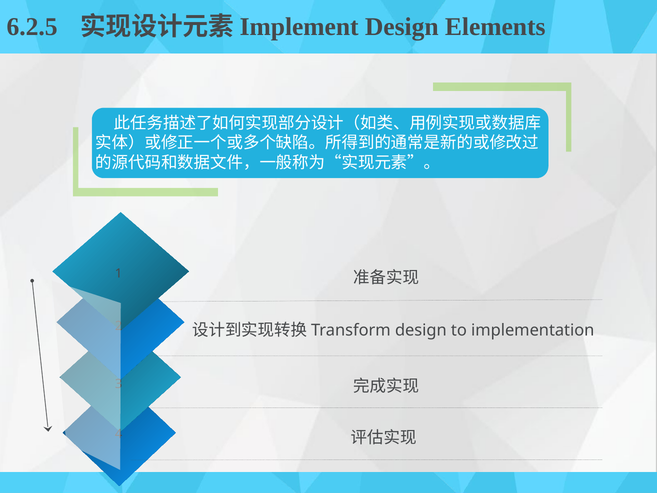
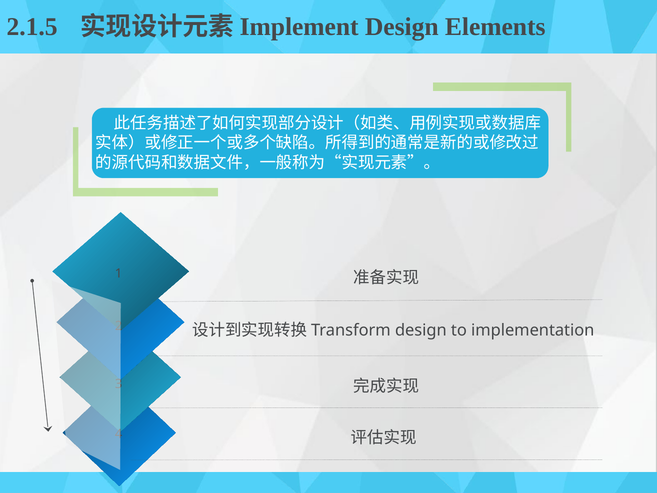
6.2.5: 6.2.5 -> 2.1.5
